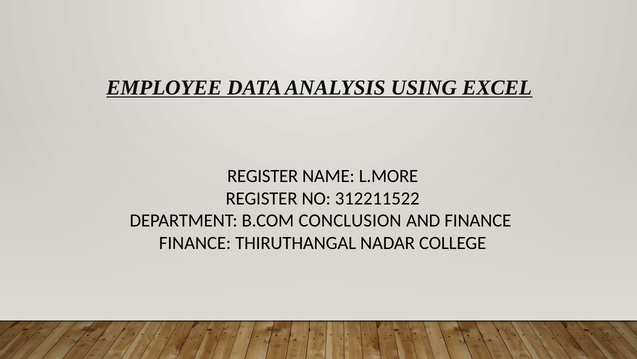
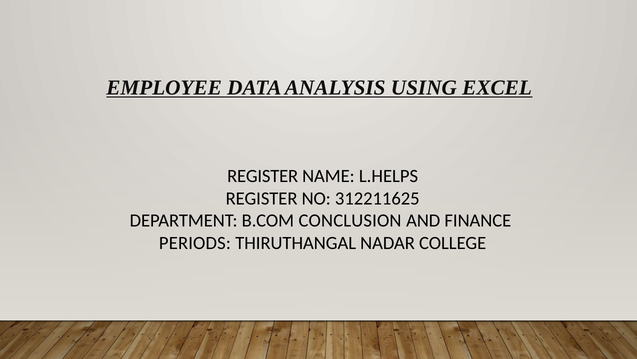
L.MORE: L.MORE -> L.HELPS
312211522: 312211522 -> 312211625
FINANCE at (195, 243): FINANCE -> PERIODS
